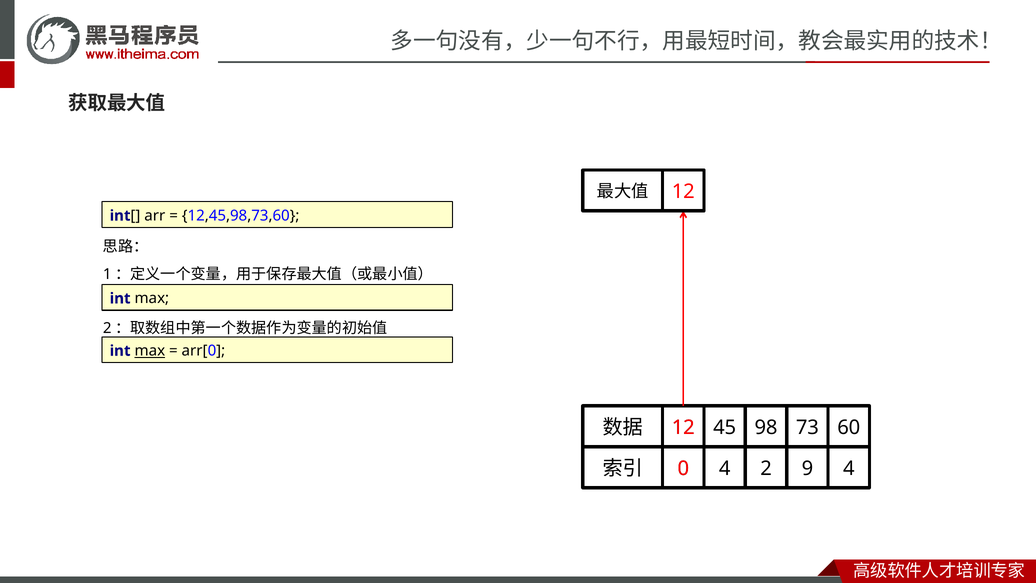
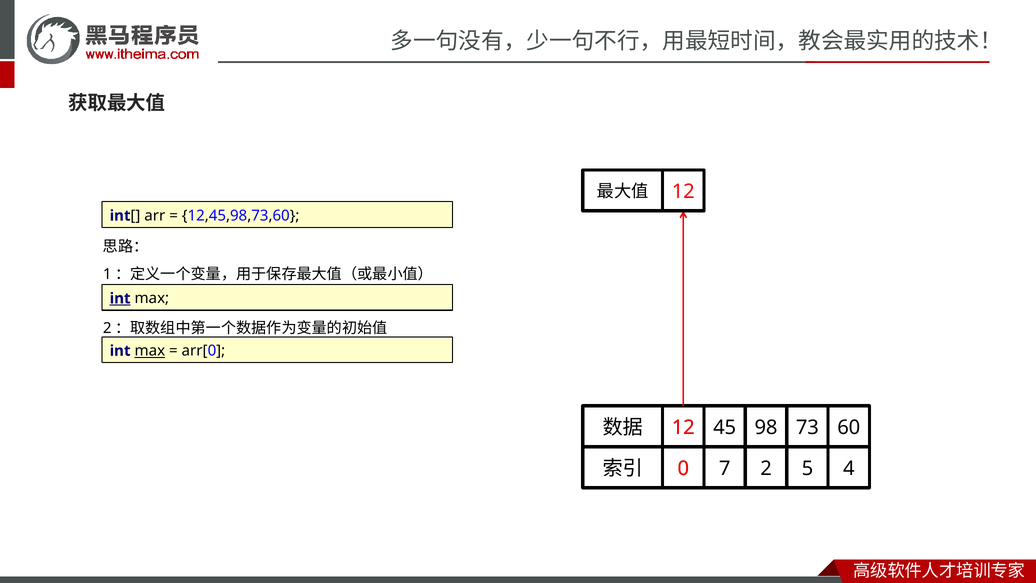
int at (120, 298) underline: none -> present
4 at (725, 469): 4 -> 7
9: 9 -> 5
